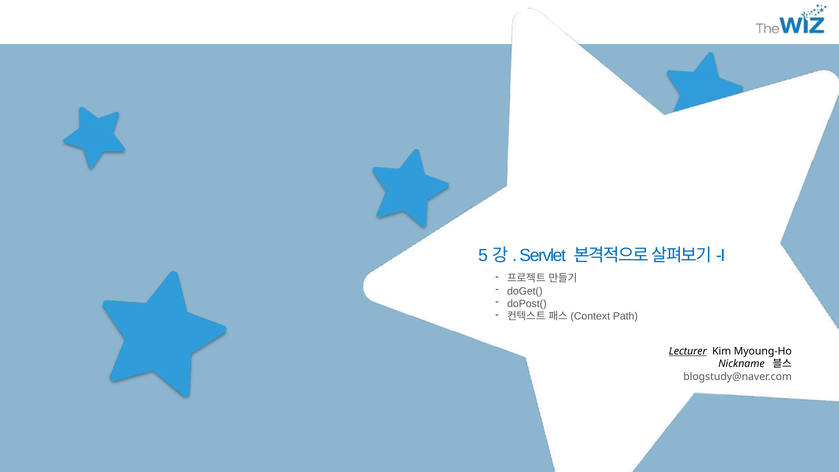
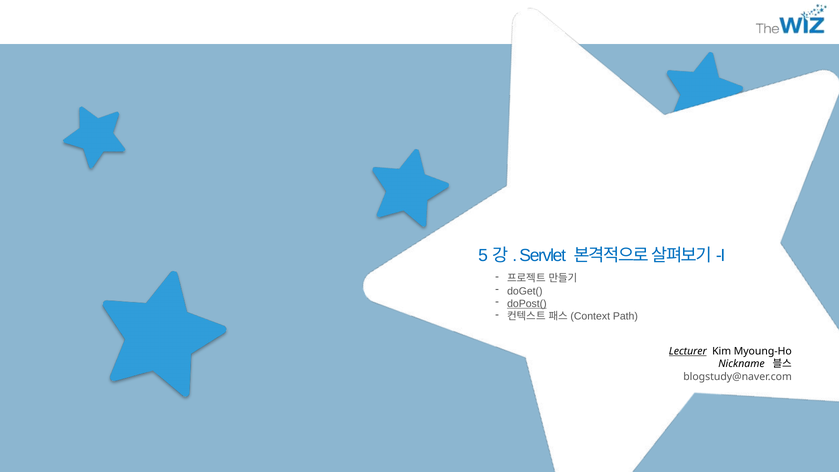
doPost( underline: none -> present
